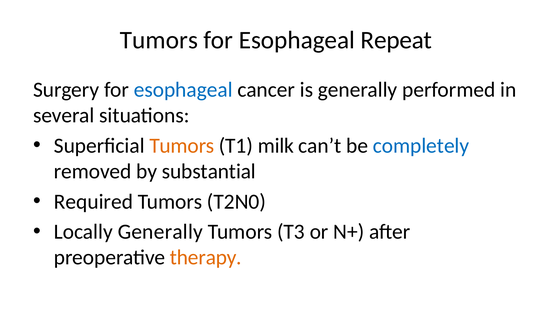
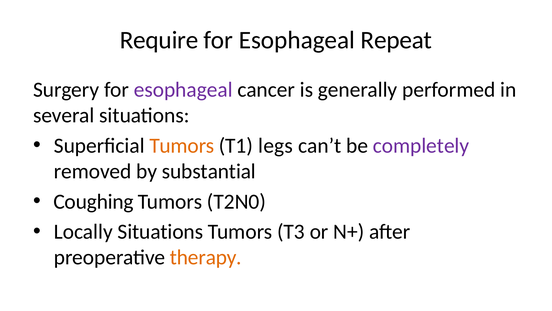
Tumors at (159, 40): Tumors -> Require
esophageal at (183, 90) colour: blue -> purple
milk: milk -> legs
completely colour: blue -> purple
Required: Required -> Coughing
Locally Generally: Generally -> Situations
